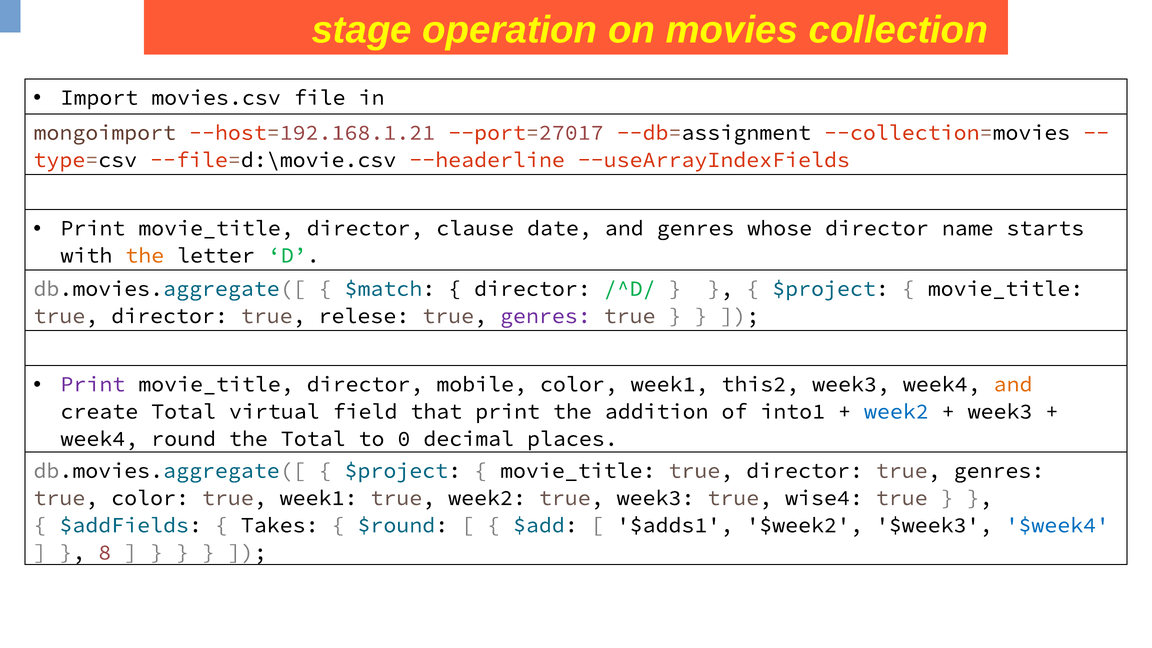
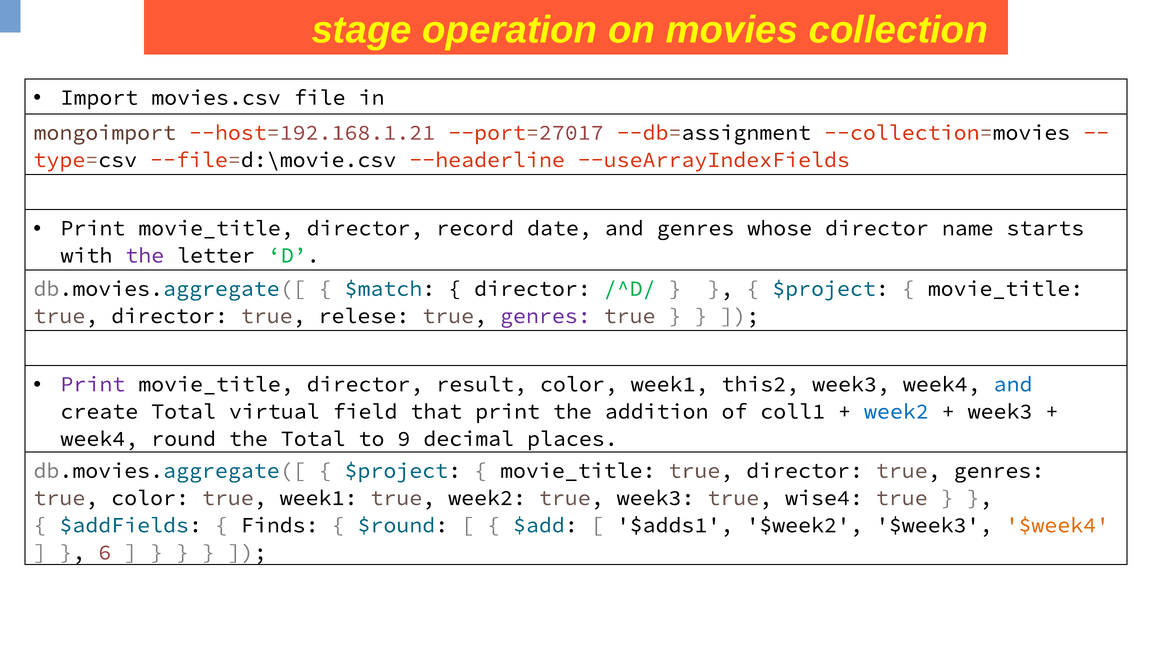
clause: clause -> record
the at (145, 255) colour: orange -> purple
mobile: mobile -> result
and at (1013, 384) colour: orange -> blue
into1: into1 -> coll1
0: 0 -> 9
Takes: Takes -> Finds
$week4 colour: blue -> orange
8: 8 -> 6
